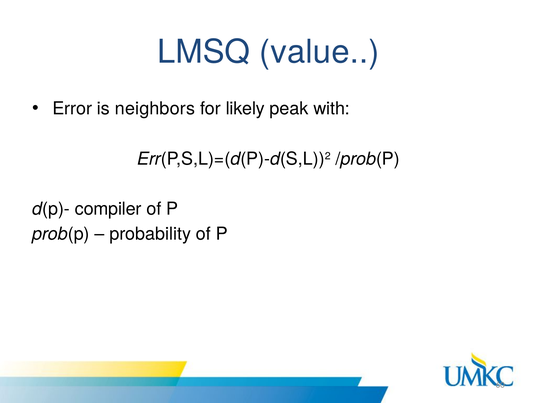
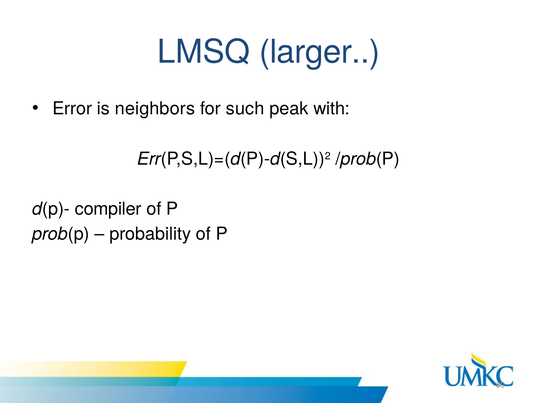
value: value -> larger
likely: likely -> such
